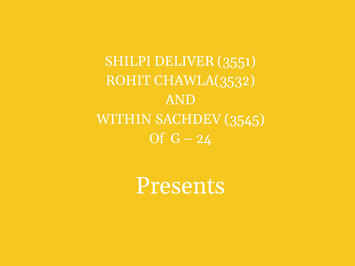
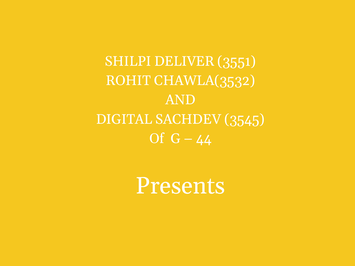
WITHIN: WITHIN -> DIGITAL
24: 24 -> 44
